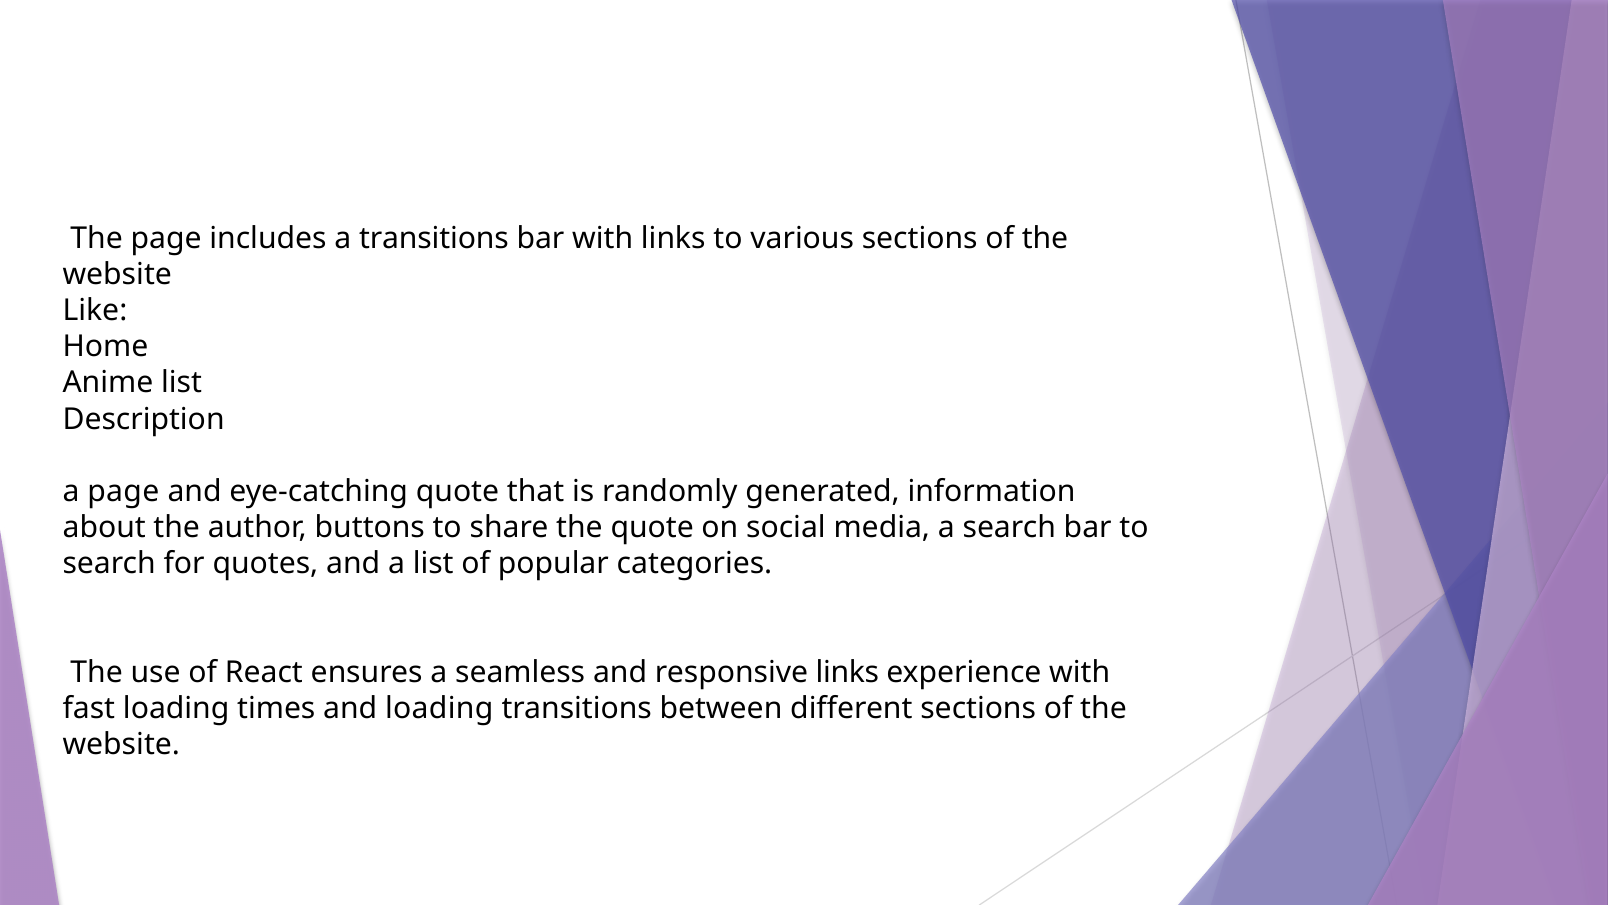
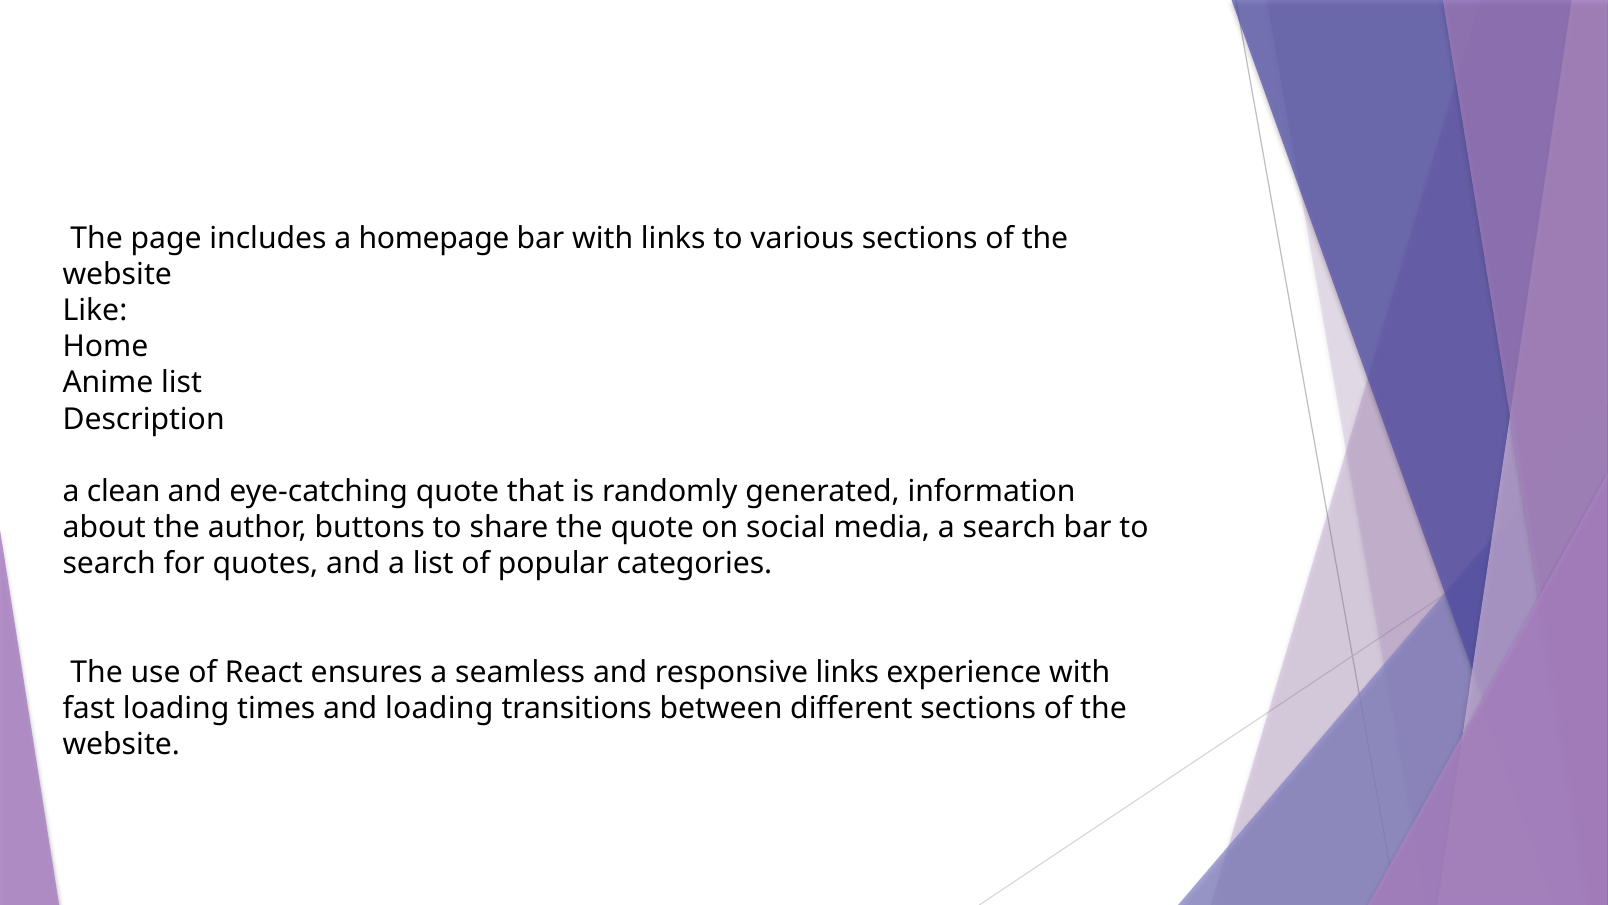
a transitions: transitions -> homepage
a page: page -> clean
